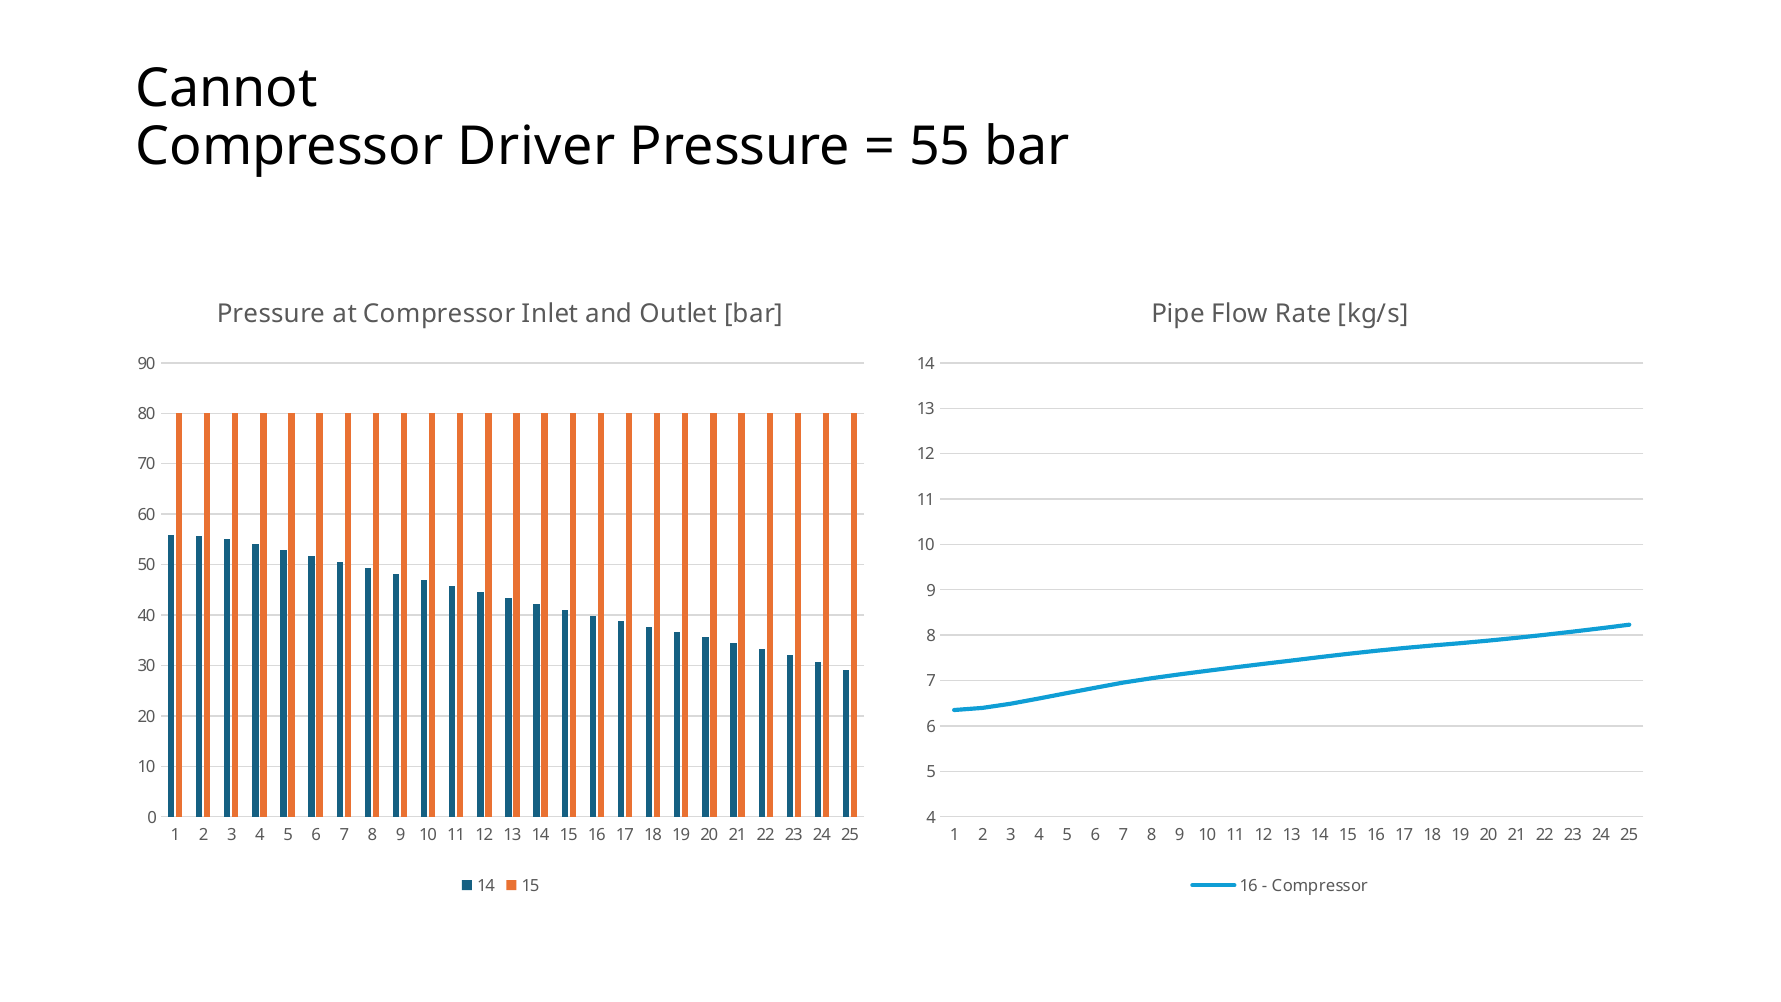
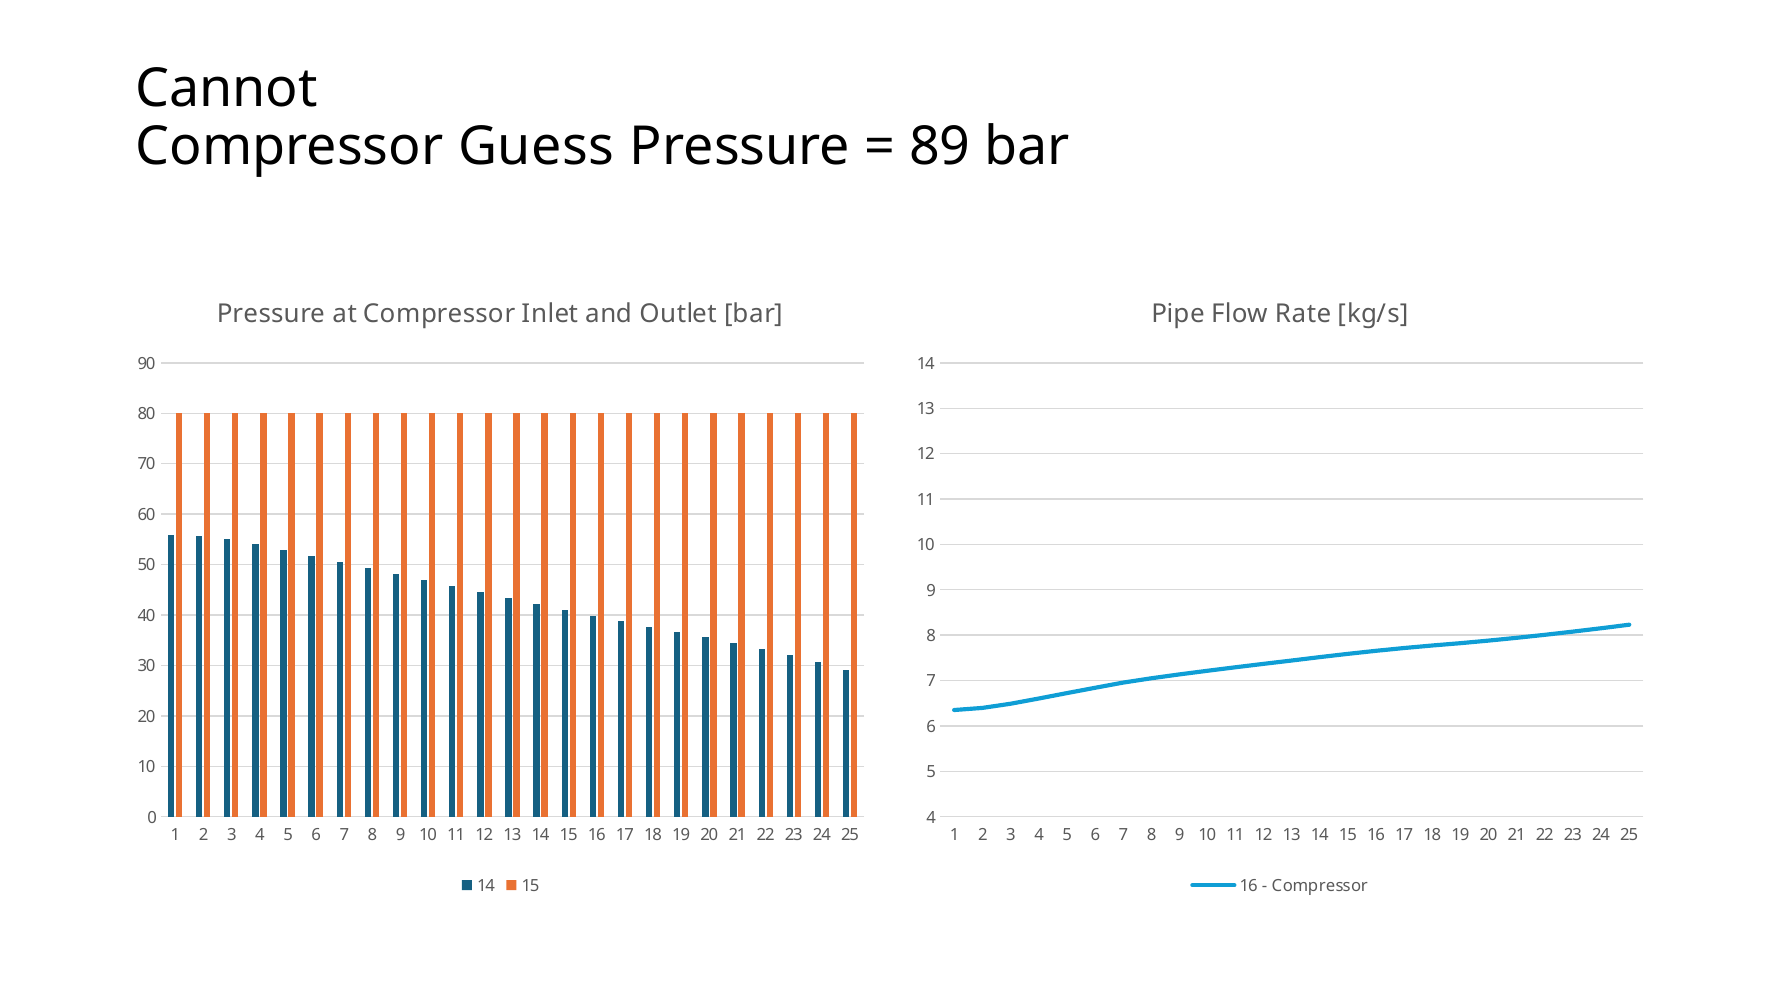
Driver: Driver -> Guess
55: 55 -> 89
